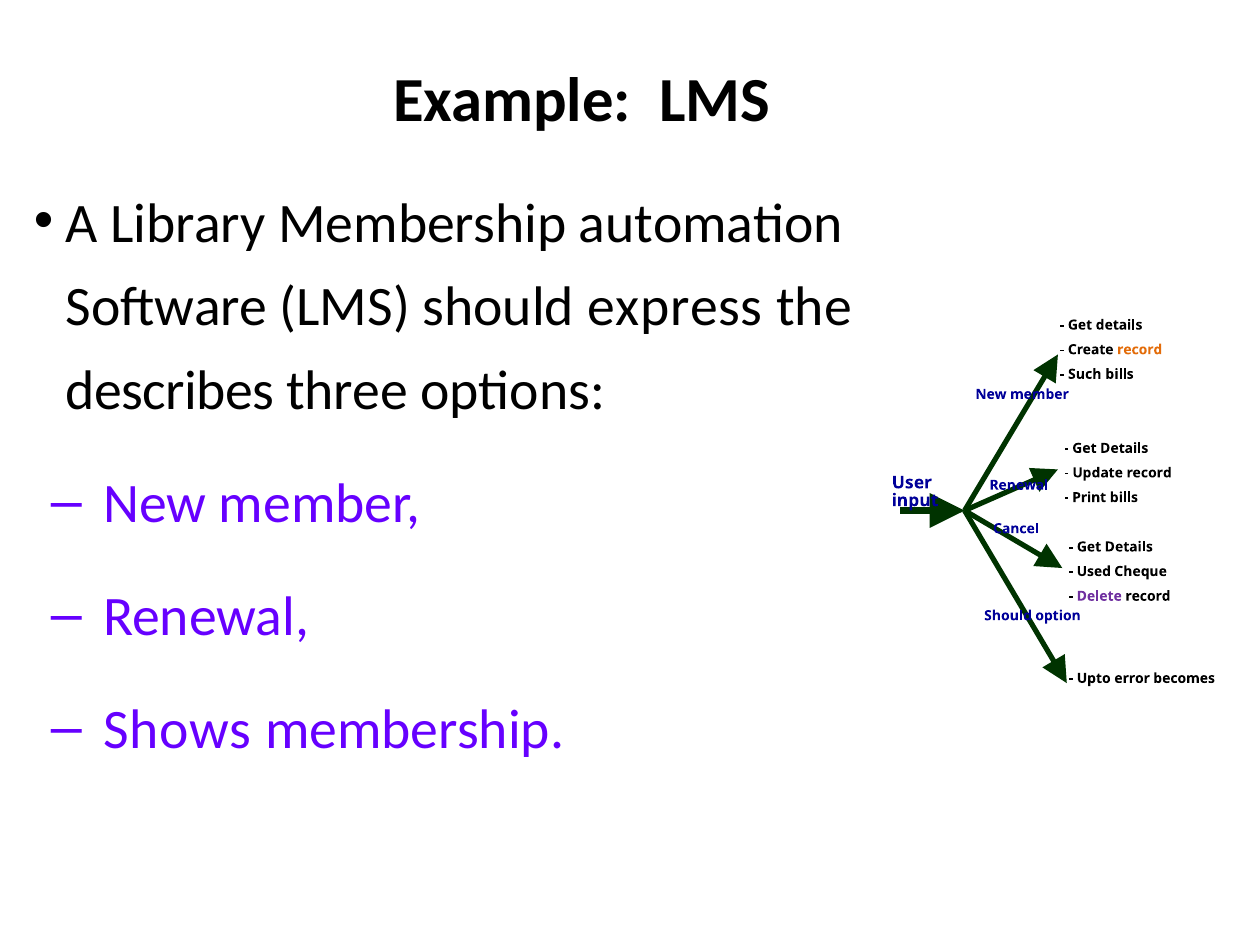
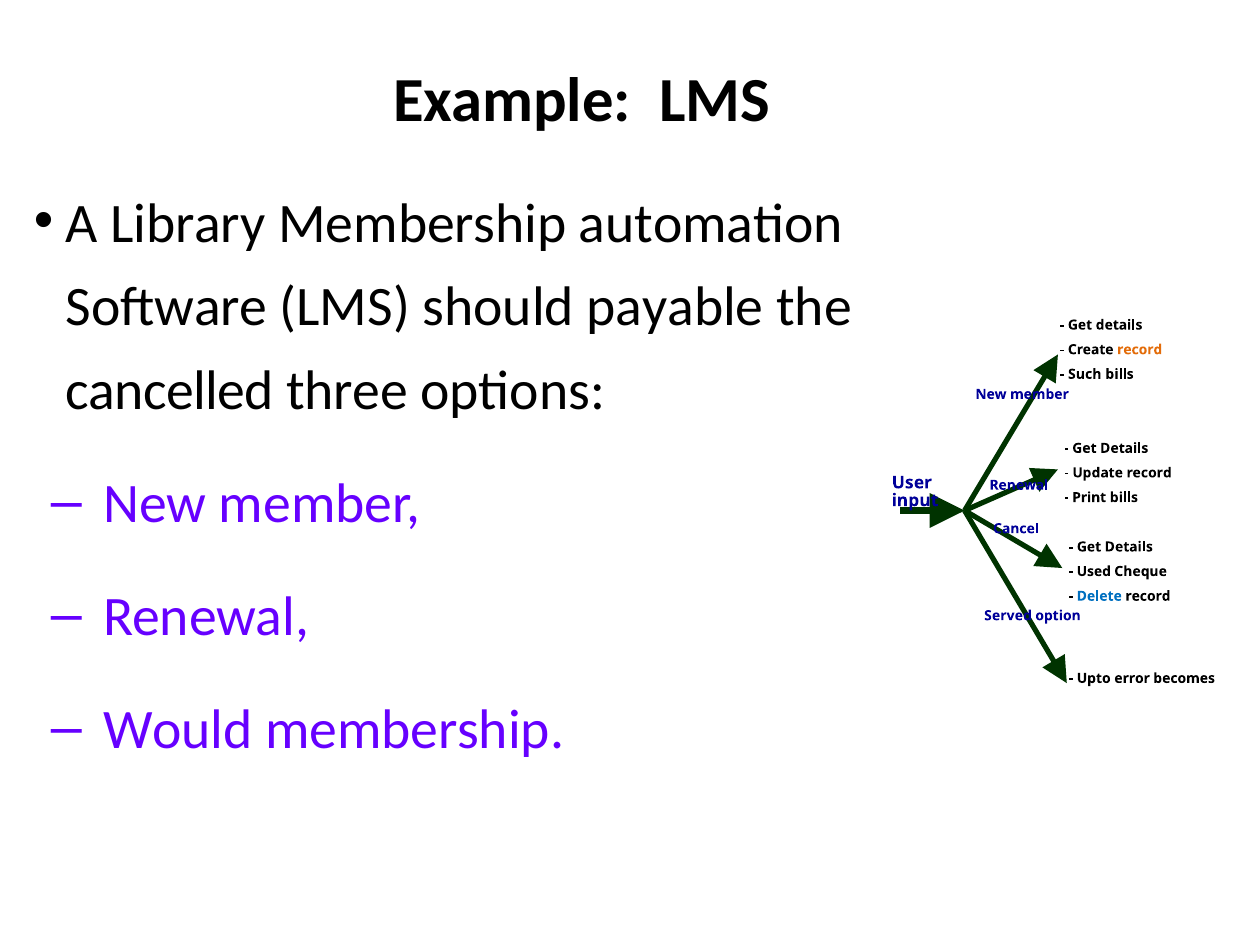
express: express -> payable
describes: describes -> cancelled
Delete colour: purple -> blue
Should at (1008, 615): Should -> Served
Shows: Shows -> Would
